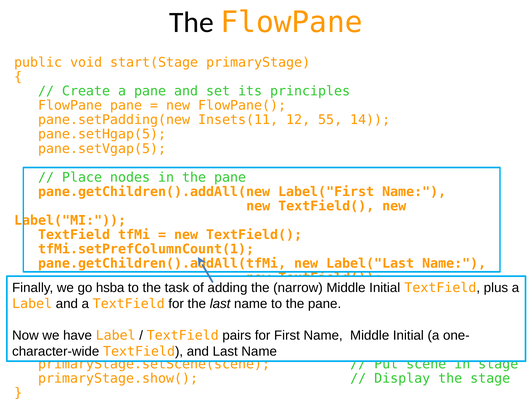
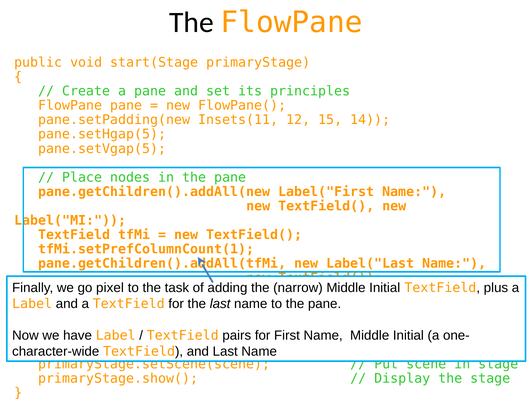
55: 55 -> 15
hsba: hsba -> pixel
